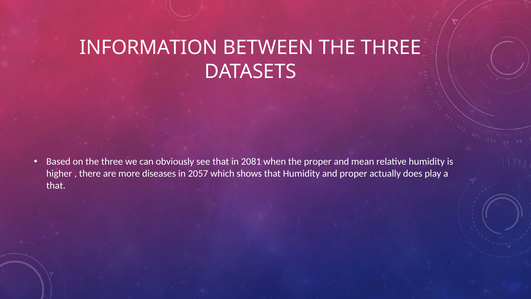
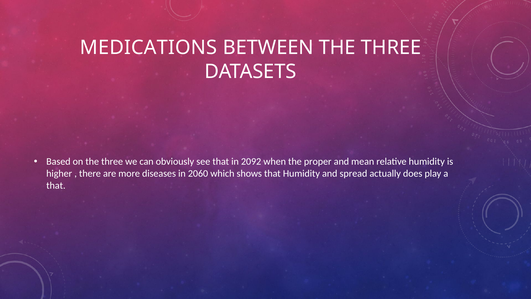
INFORMATION: INFORMATION -> MEDICATIONS
2081: 2081 -> 2092
2057: 2057 -> 2060
and proper: proper -> spread
